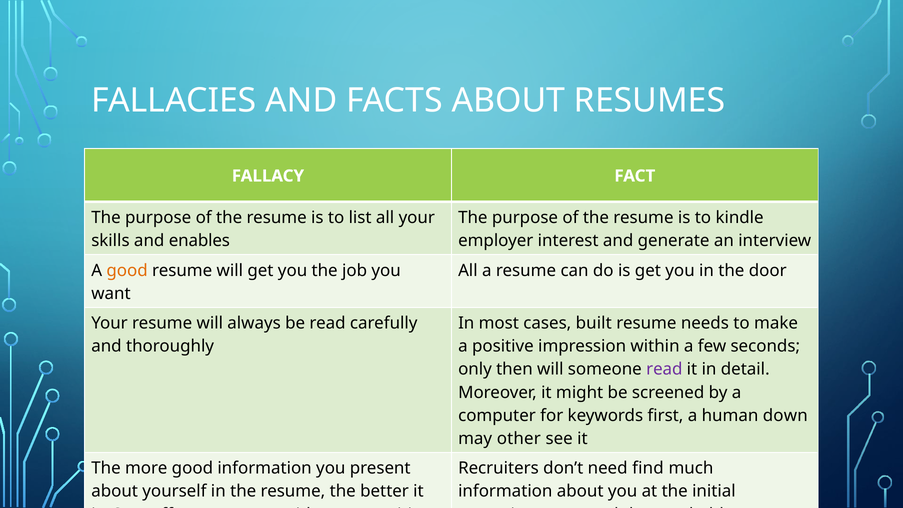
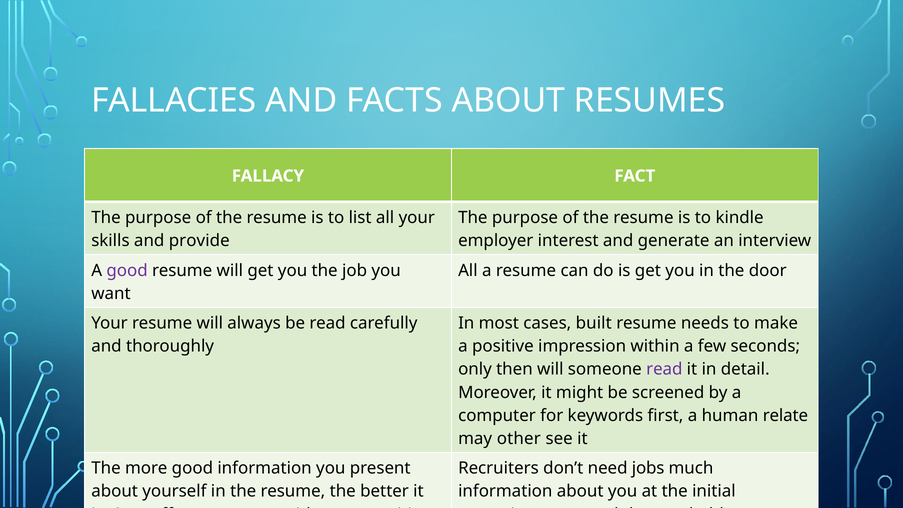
enables: enables -> provide
good at (127, 270) colour: orange -> purple
down: down -> relate
find: find -> jobs
